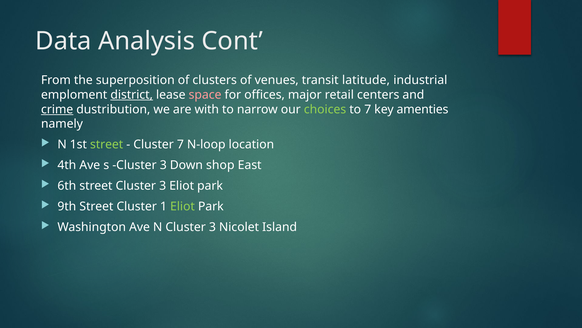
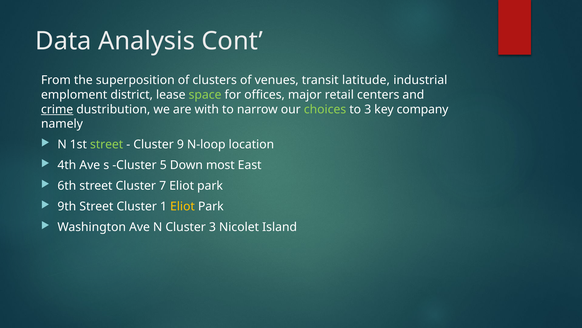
district underline: present -> none
space colour: pink -> light green
to 7: 7 -> 3
amenties: amenties -> company
Cluster 7: 7 -> 9
s Cluster 3: 3 -> 5
shop: shop -> most
street Cluster 3: 3 -> 7
Eliot at (182, 206) colour: light green -> yellow
